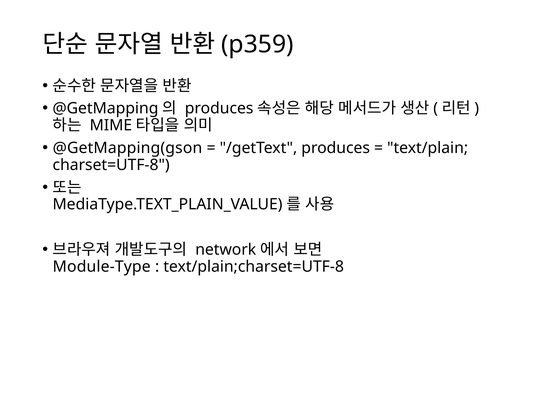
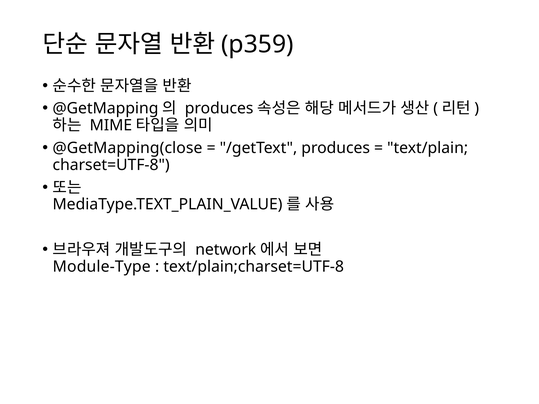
@GetMapping(gson: @GetMapping(gson -> @GetMapping(close
